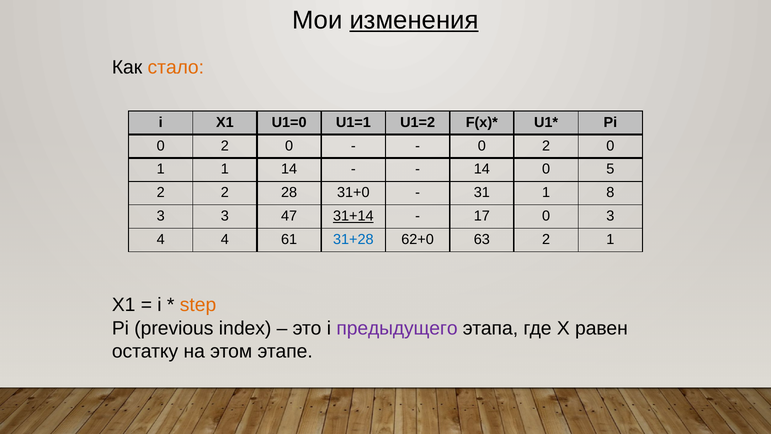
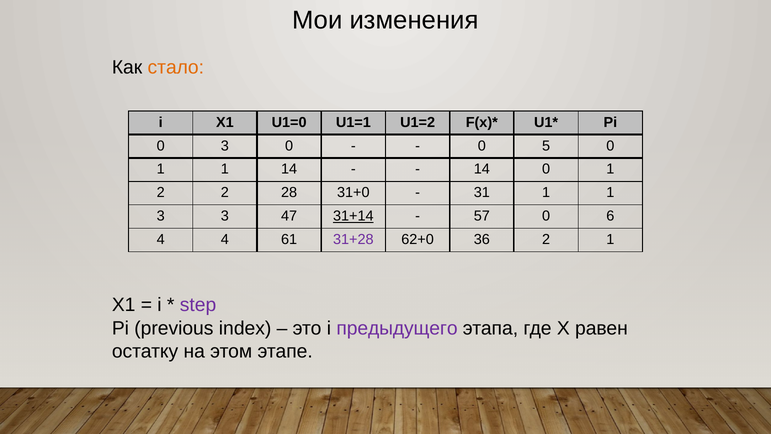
изменения underline: present -> none
2 at (225, 146): 2 -> 3
2 at (546, 146): 2 -> 5
14 0 5: 5 -> 1
31 1 8: 8 -> 1
17: 17 -> 57
0 3: 3 -> 6
31+28 colour: blue -> purple
63: 63 -> 36
step colour: orange -> purple
